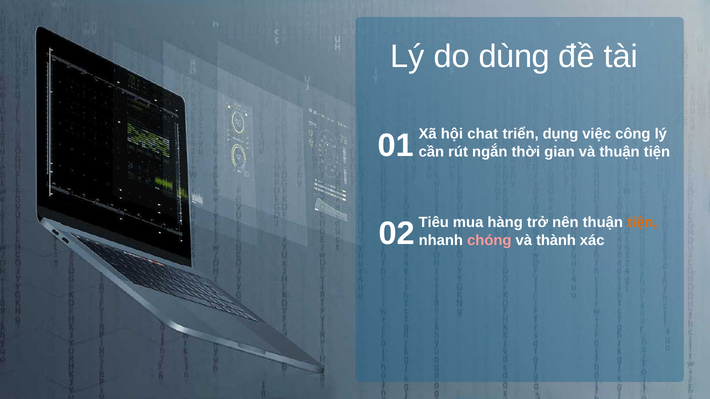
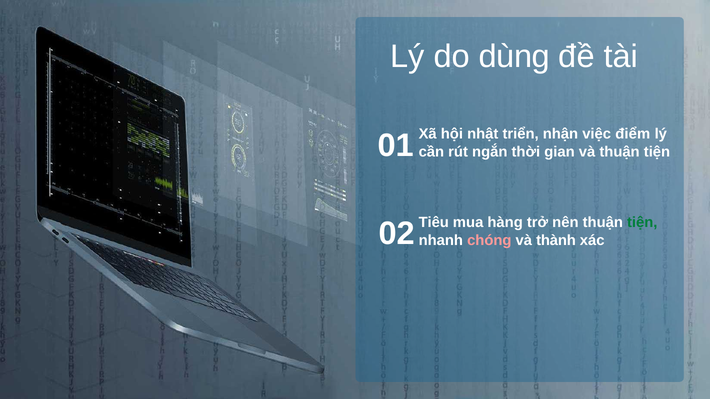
chat: chat -> nhật
dụng: dụng -> nhận
công: công -> điểm
tiện at (642, 223) colour: orange -> green
